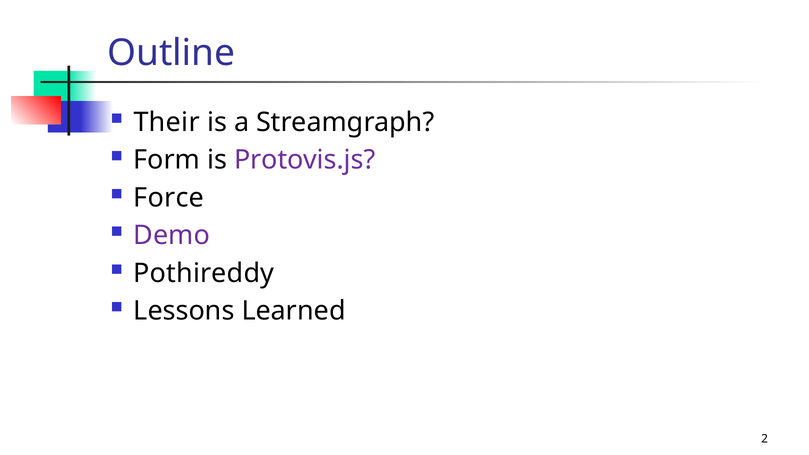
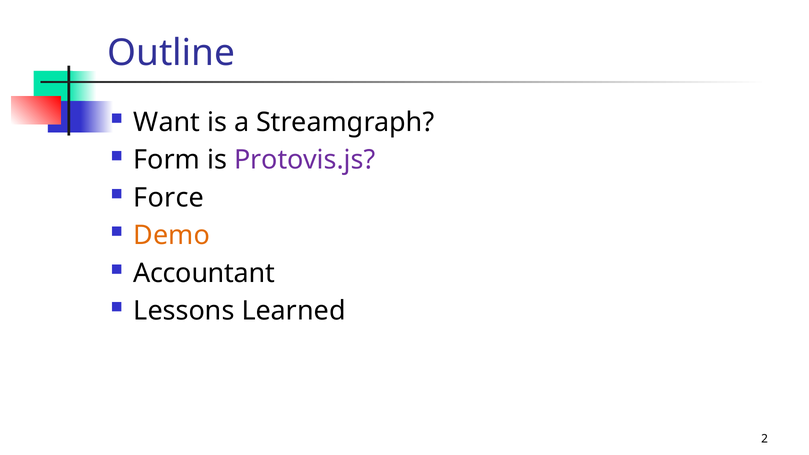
Their: Their -> Want
Demo colour: purple -> orange
Pothireddy: Pothireddy -> Accountant
